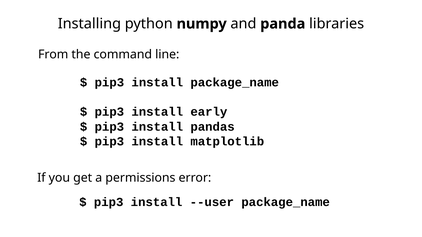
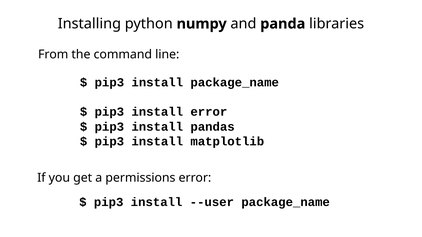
install early: early -> error
